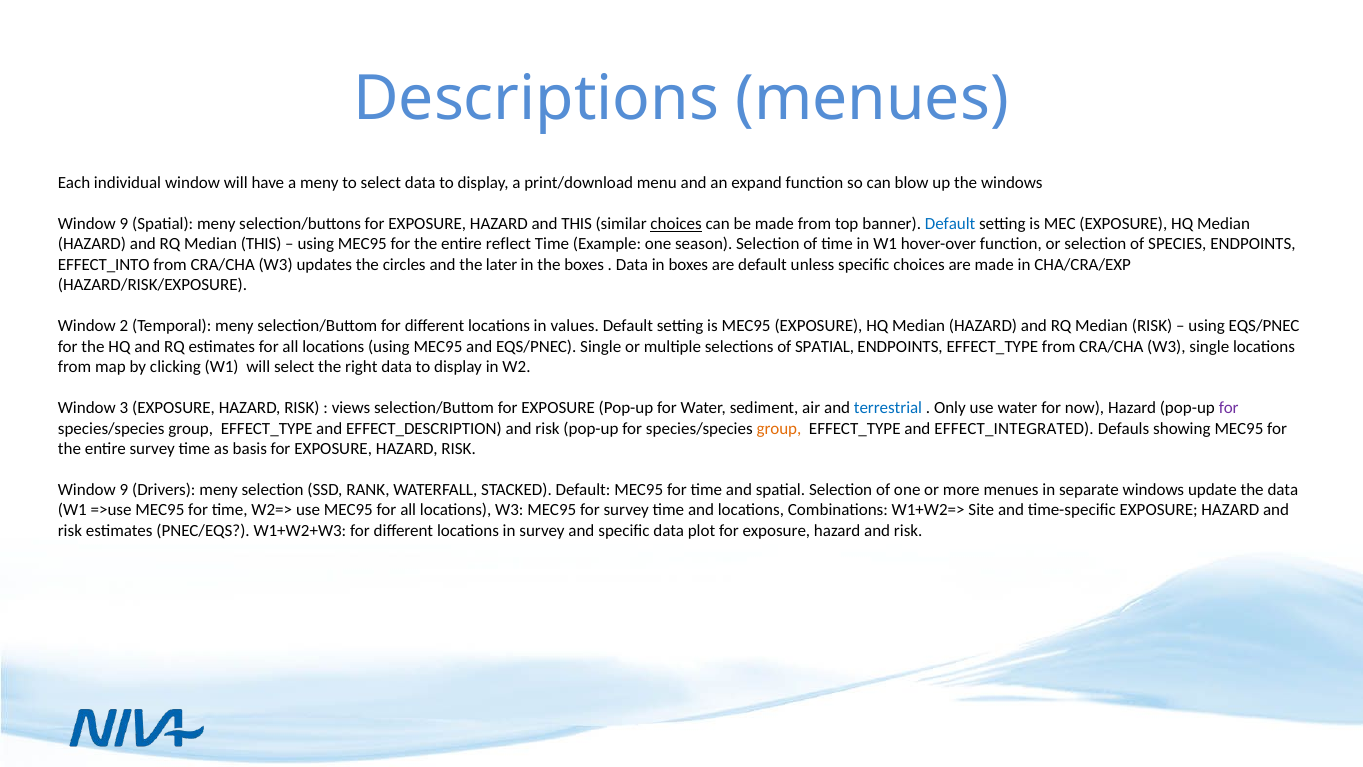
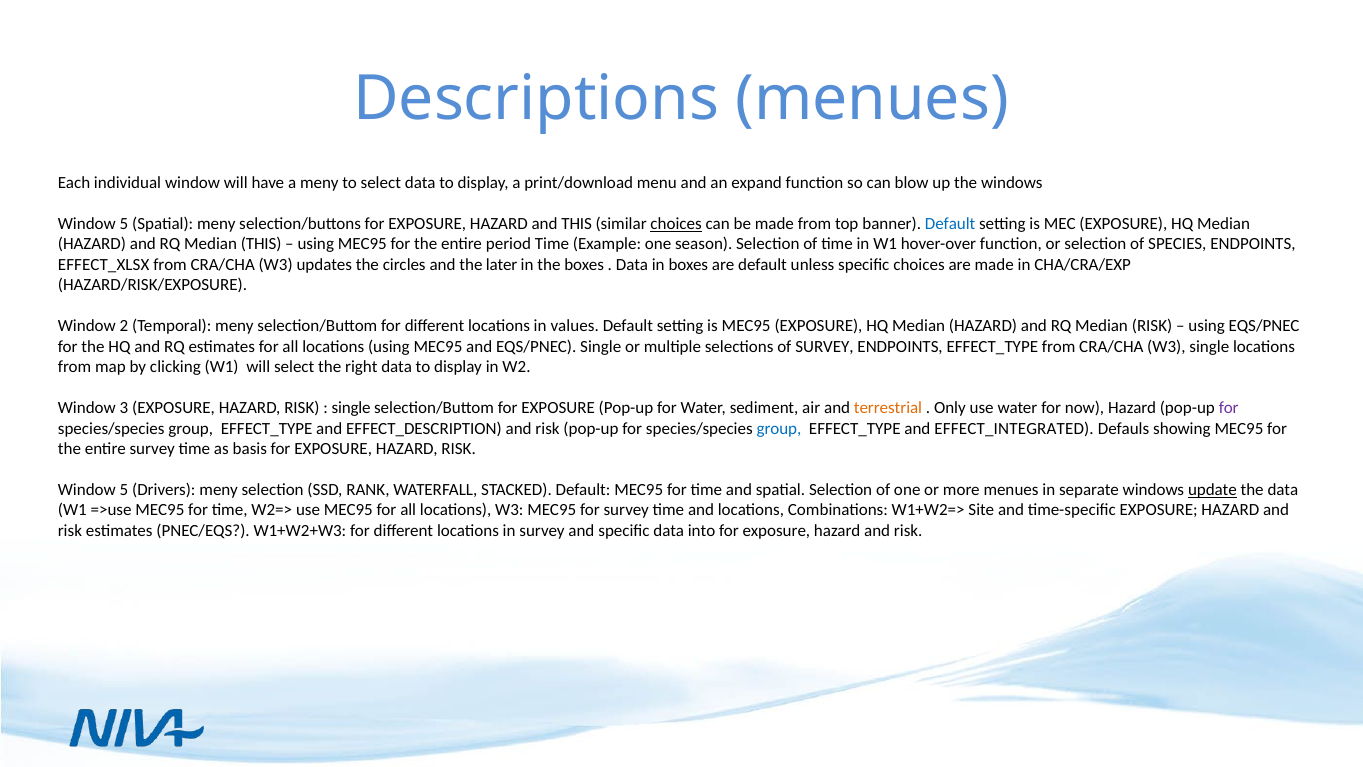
9 at (124, 224): 9 -> 5
reflect: reflect -> period
EFFECT_INTO: EFFECT_INTO -> EFFECT_XLSX
of SPATIAL: SPATIAL -> SURVEY
views at (351, 408): views -> single
terrestrial colour: blue -> orange
group at (779, 428) colour: orange -> blue
9 at (124, 490): 9 -> 5
update underline: none -> present
plot: plot -> into
